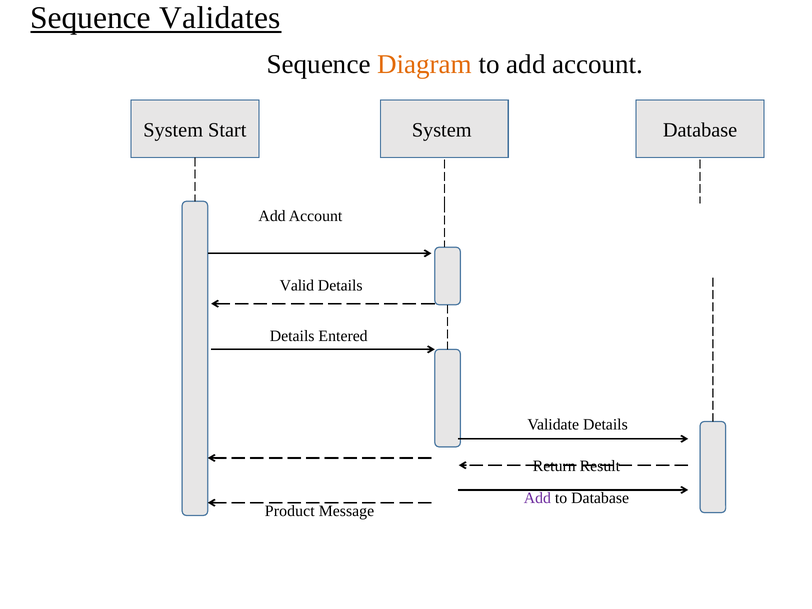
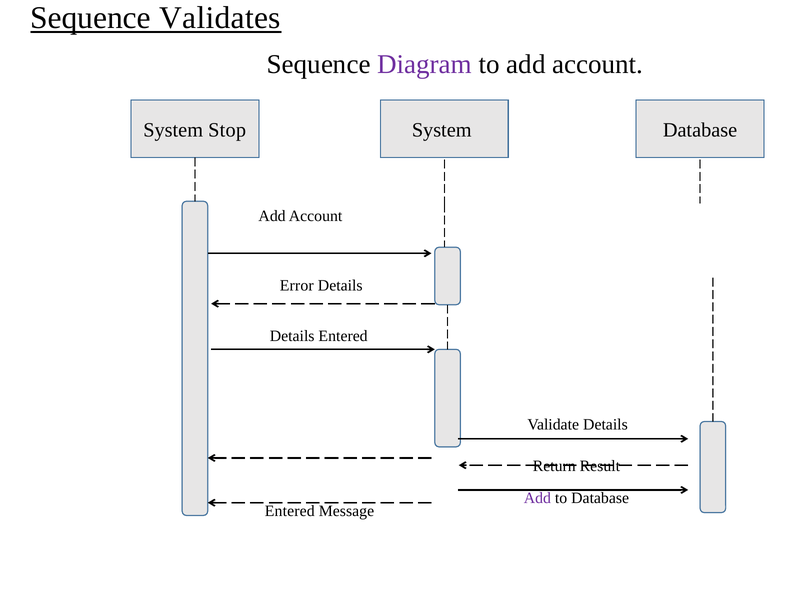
Diagram colour: orange -> purple
Start: Start -> Stop
Valid: Valid -> Error
Product at (290, 511): Product -> Entered
